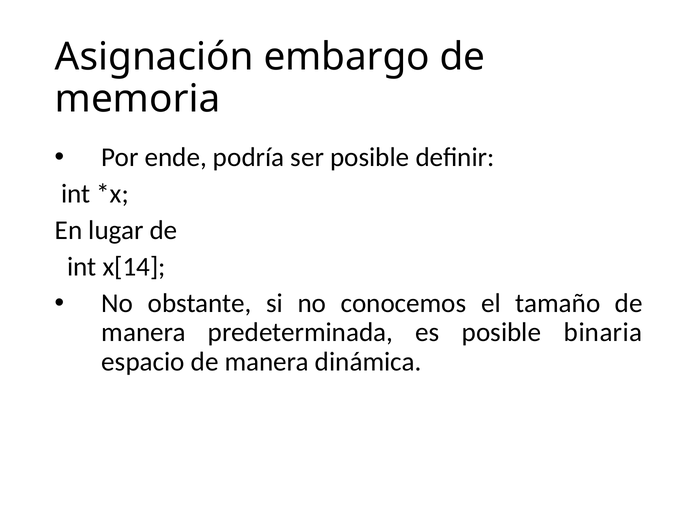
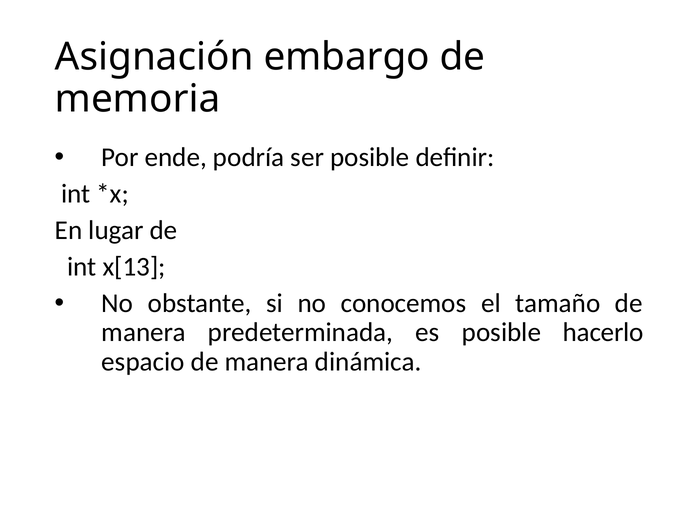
x[14: x[14 -> x[13
binaria: binaria -> hacerlo
